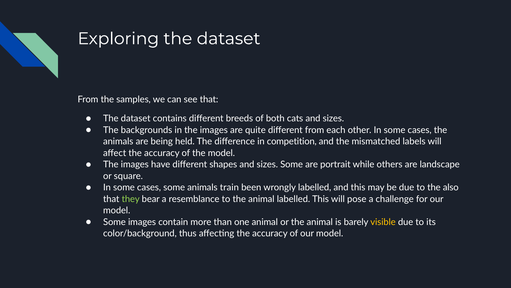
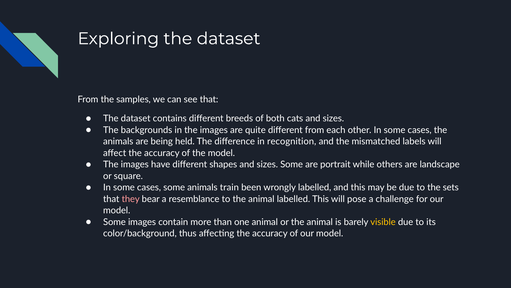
competition: competition -> recognition
also: also -> sets
they colour: light green -> pink
